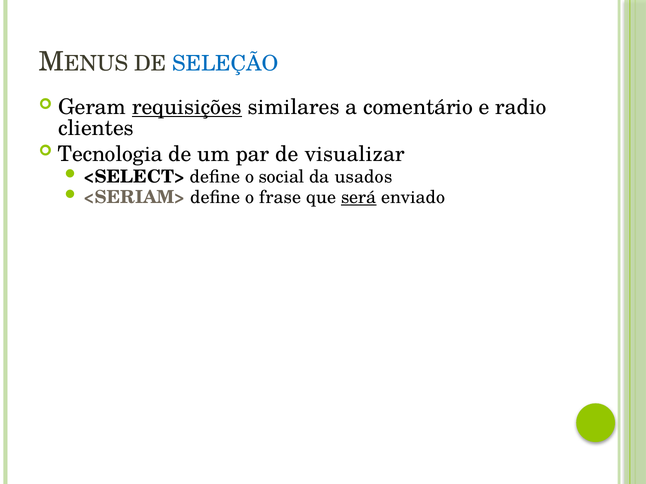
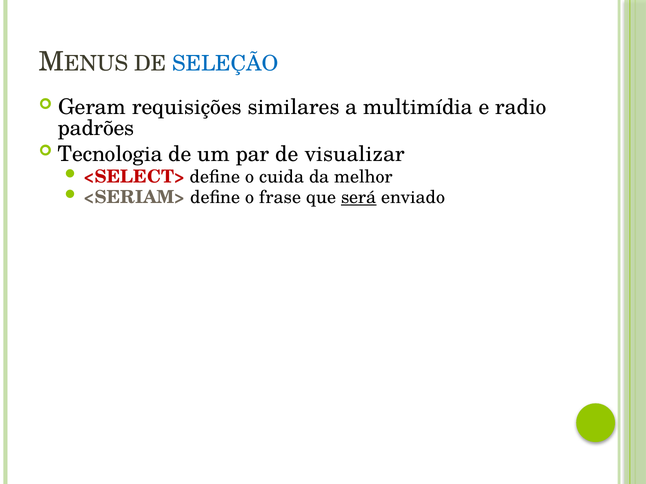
requisições underline: present -> none
comentário: comentário -> multimídia
clientes: clientes -> padrões
<SELECT> colour: black -> red
social: social -> cuida
usados: usados -> melhor
